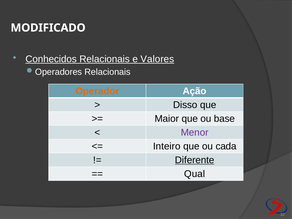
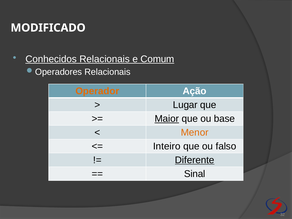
Valores: Valores -> Comum
Disso: Disso -> Lugar
Maior underline: none -> present
Menor colour: purple -> orange
cada: cada -> falso
Qual: Qual -> Sinal
